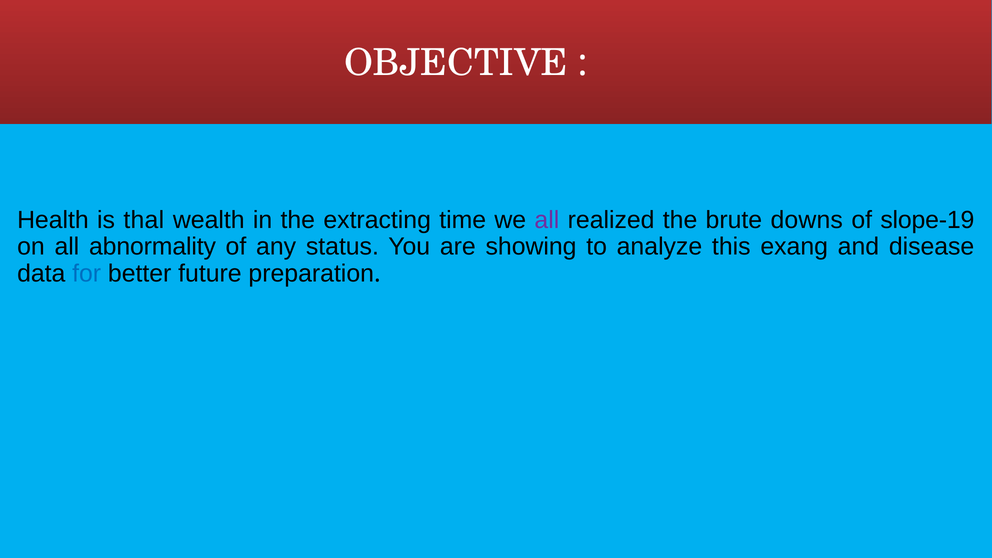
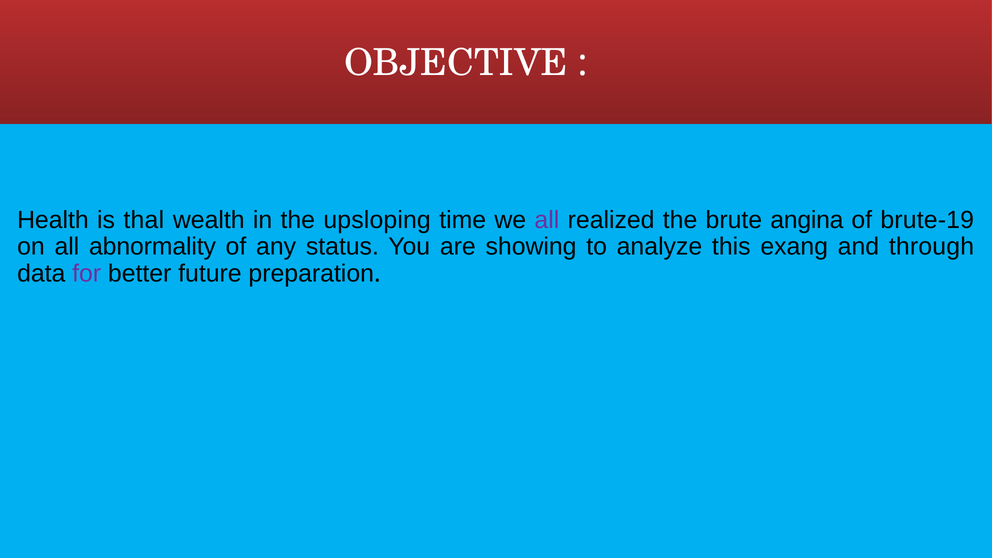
extracting: extracting -> upsloping
downs: downs -> angina
slope-19: slope-19 -> brute-19
disease: disease -> through
for colour: blue -> purple
